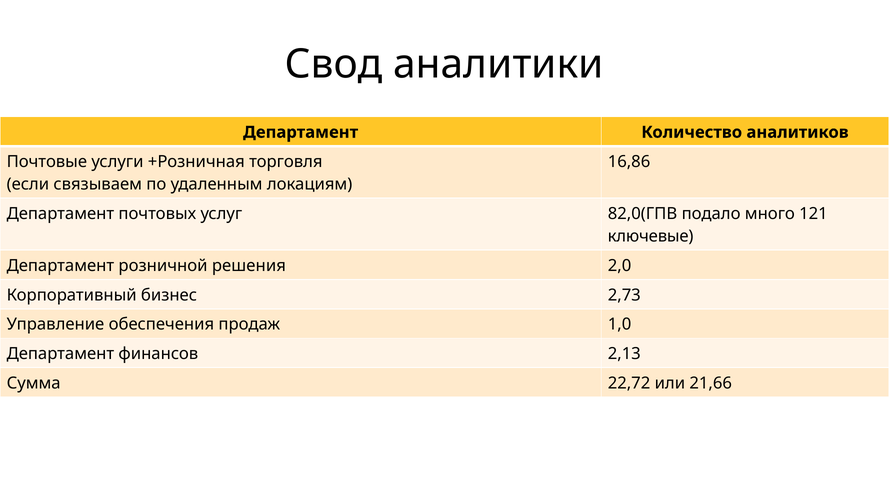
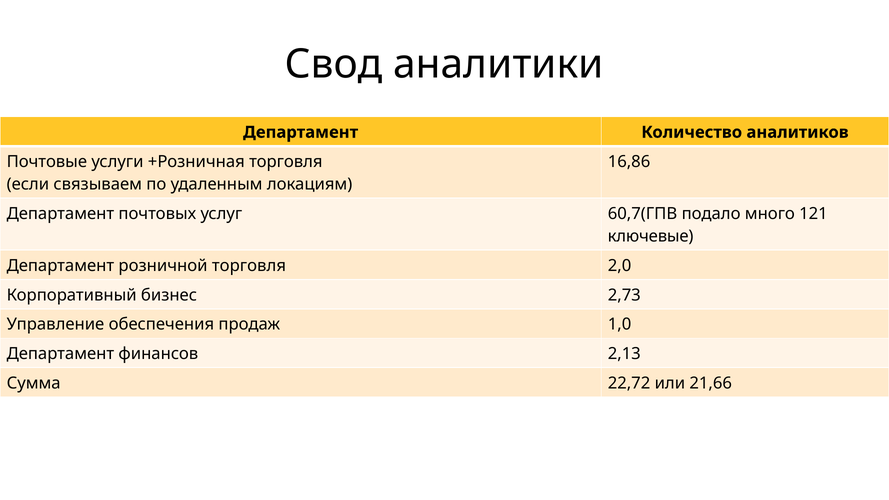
82,0(ГПВ: 82,0(ГПВ -> 60,7(ГПВ
розничной решения: решения -> торговля
